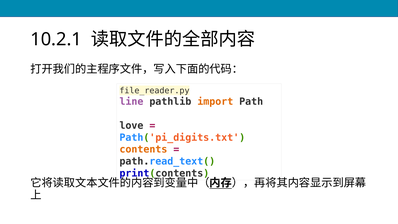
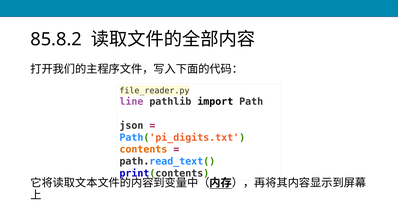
10.2.1: 10.2.1 -> 85.8.2
import colour: orange -> black
love: love -> json
